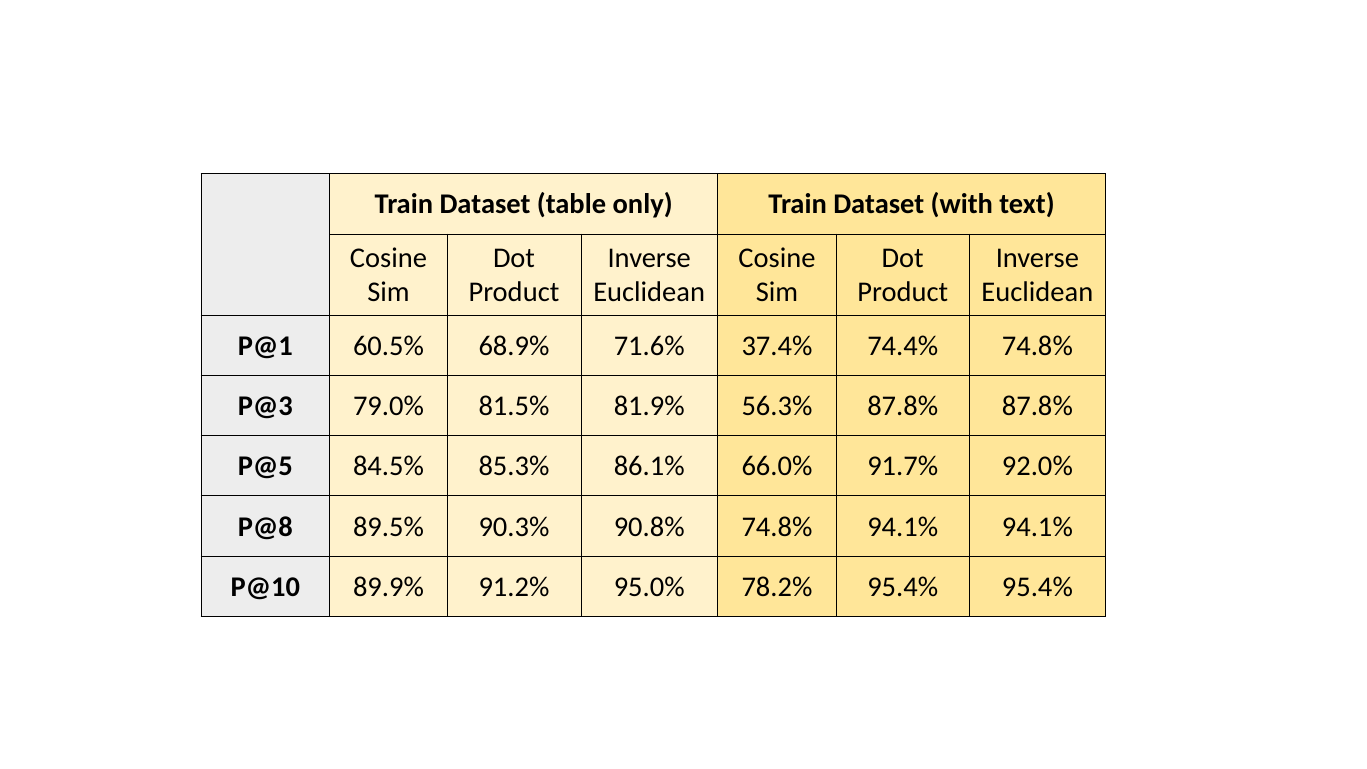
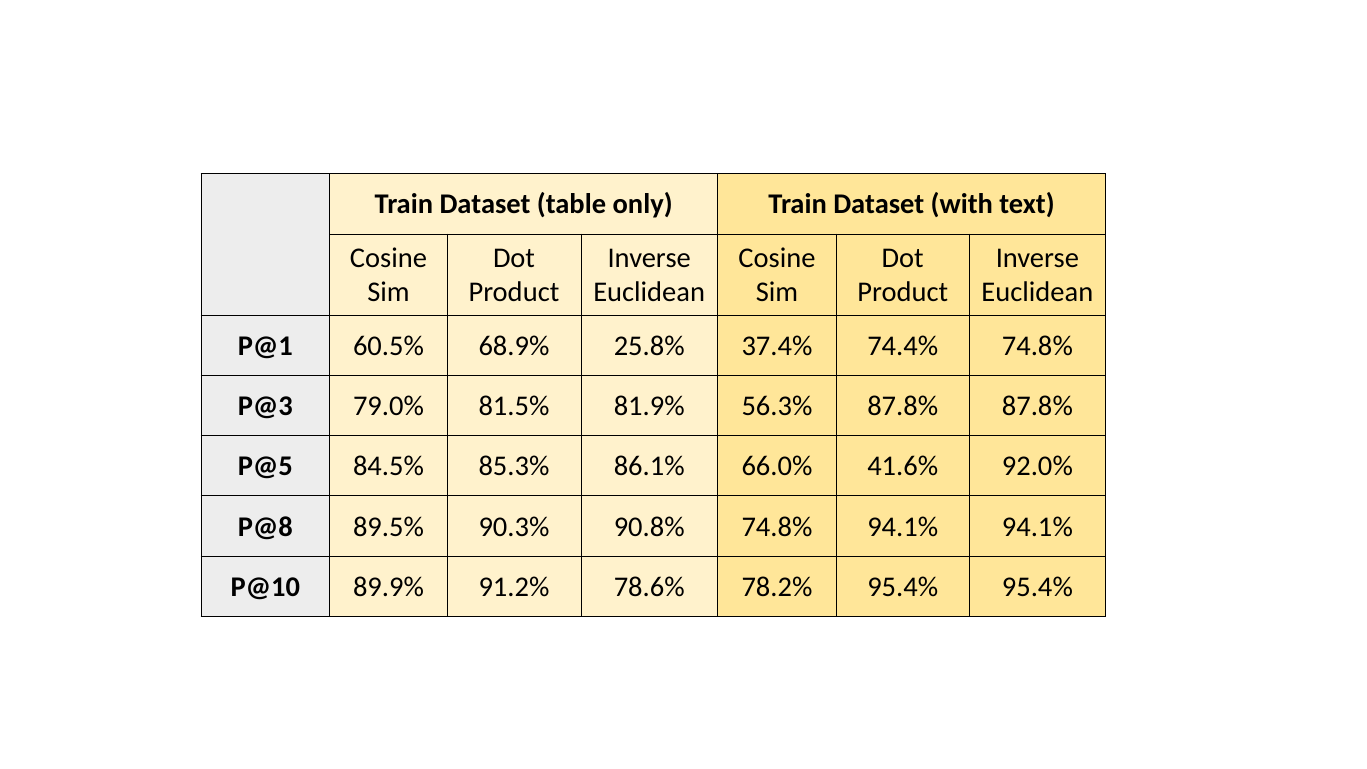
71.6%: 71.6% -> 25.8%
91.7%: 91.7% -> 41.6%
95.0%: 95.0% -> 78.6%
